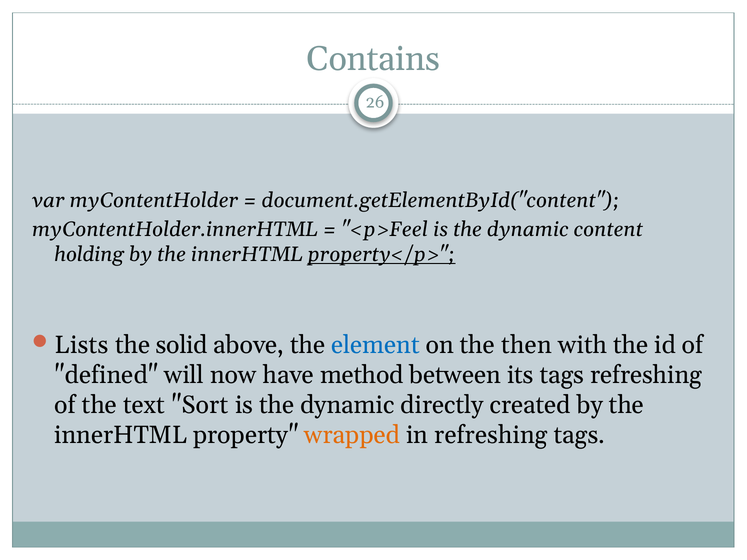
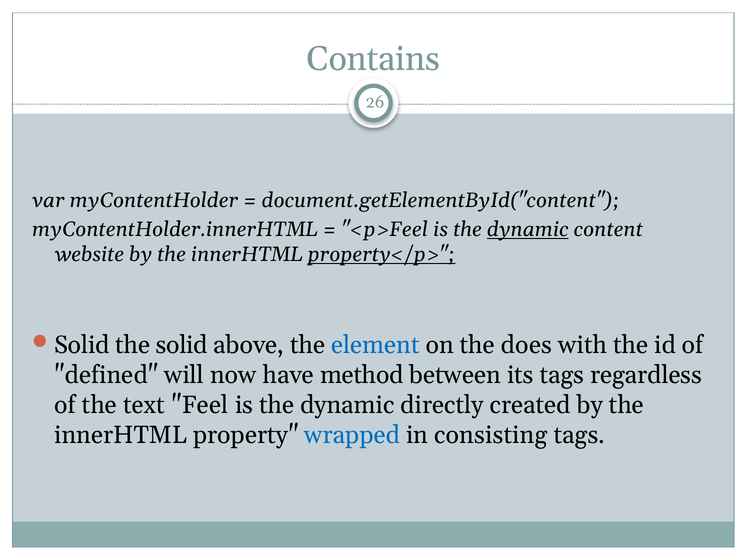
dynamic at (528, 230) underline: none -> present
holding: holding -> website
Lists at (82, 345): Lists -> Solid
then: then -> does
tags refreshing: refreshing -> regardless
Sort: Sort -> Feel
wrapped colour: orange -> blue
in refreshing: refreshing -> consisting
